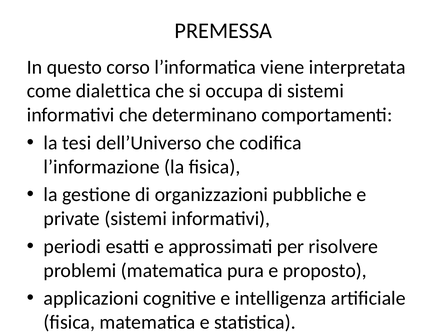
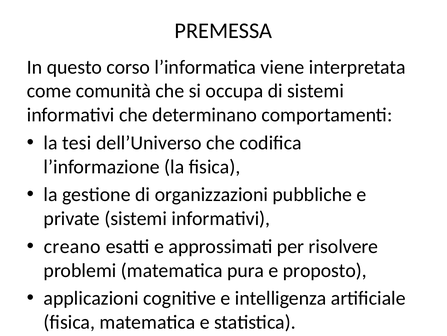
dialettica: dialettica -> comunità
periodi: periodi -> creano
